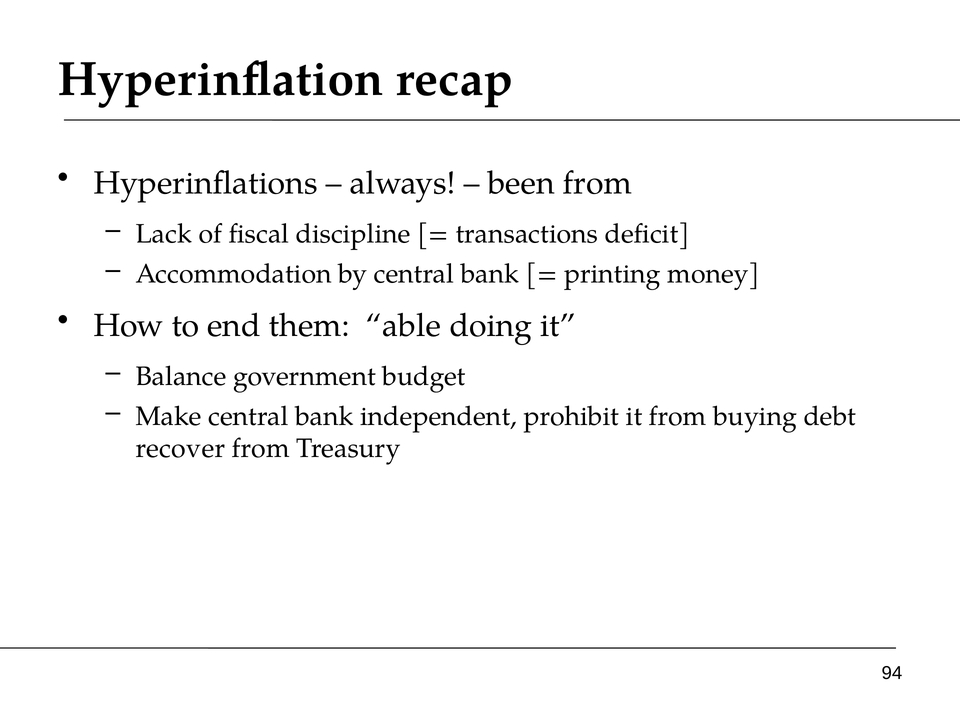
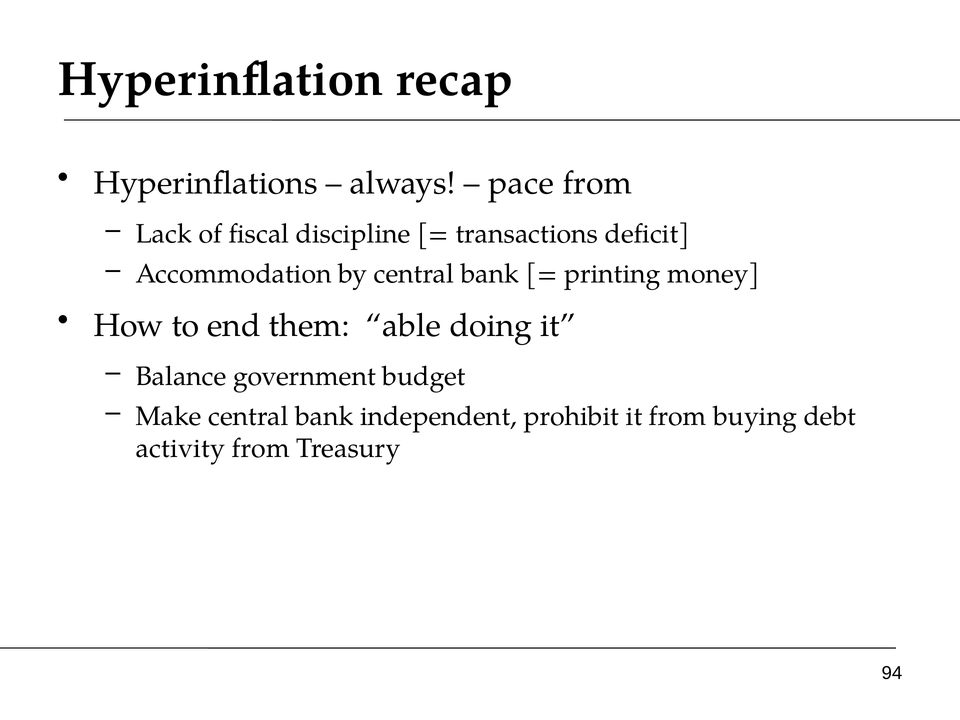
been: been -> pace
recover: recover -> activity
